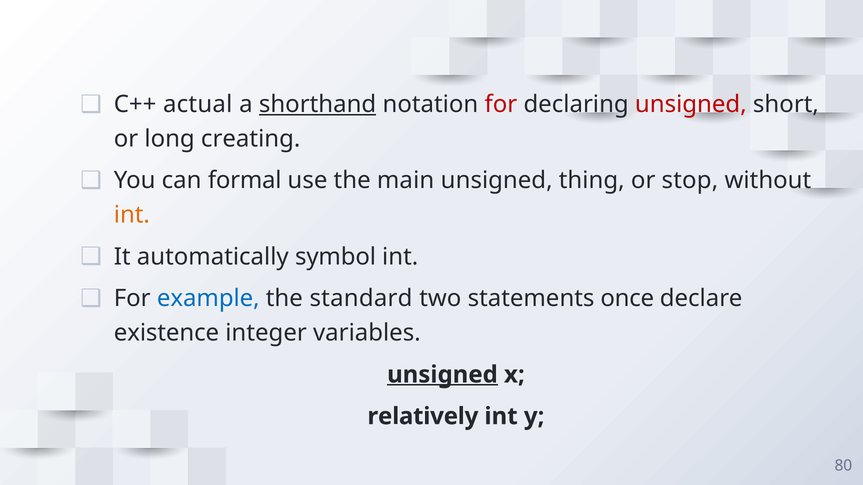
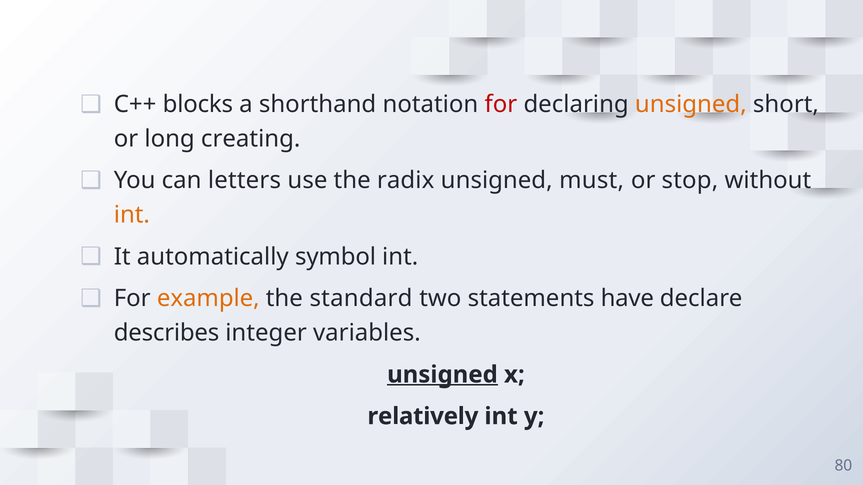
actual: actual -> blocks
shorthand underline: present -> none
unsigned at (691, 105) colour: red -> orange
formal: formal -> letters
main: main -> radix
thing: thing -> must
example colour: blue -> orange
once: once -> have
existence: existence -> describes
